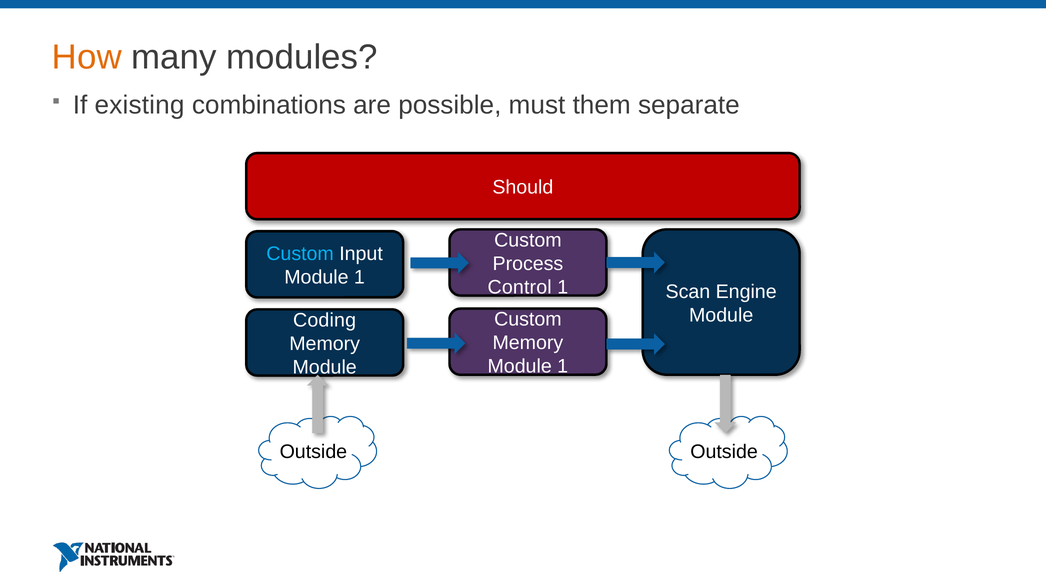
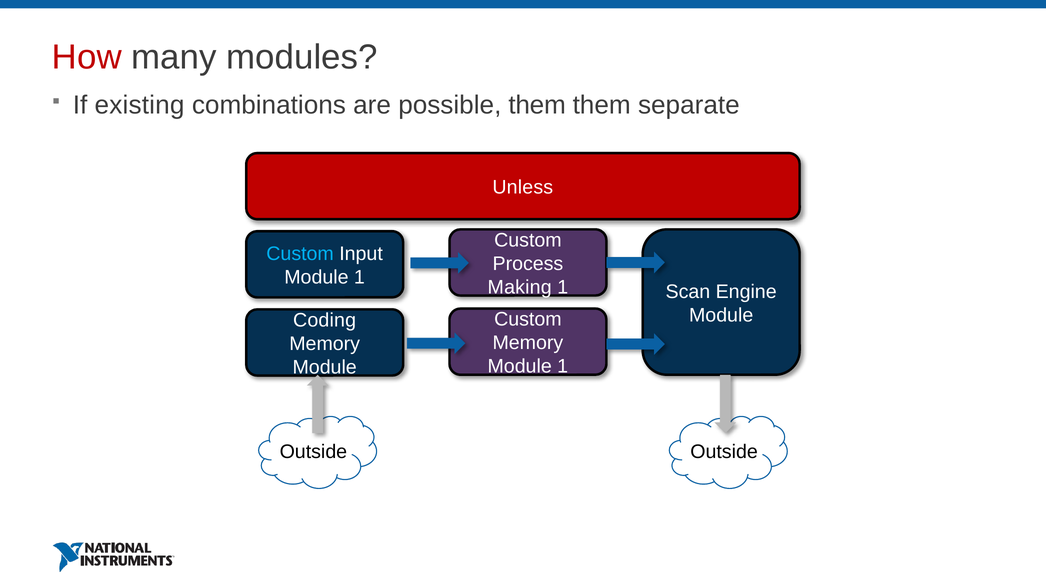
How colour: orange -> red
possible must: must -> them
Should: Should -> Unless
Control: Control -> Making
